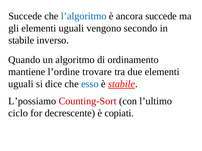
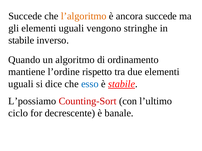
l’algoritmo colour: blue -> orange
secondo: secondo -> stringhe
trovare: trovare -> rispetto
copiati: copiati -> banale
